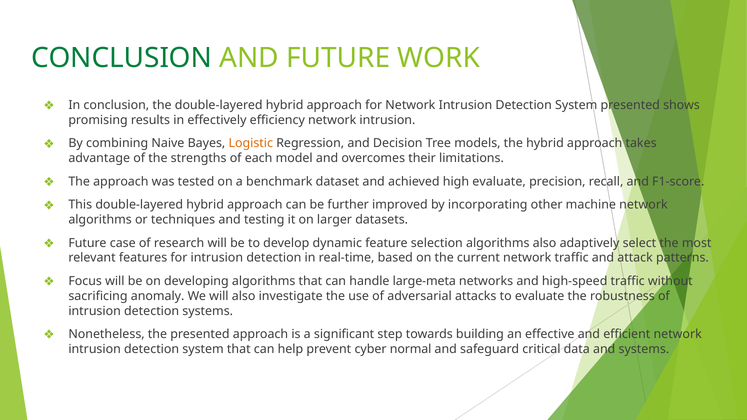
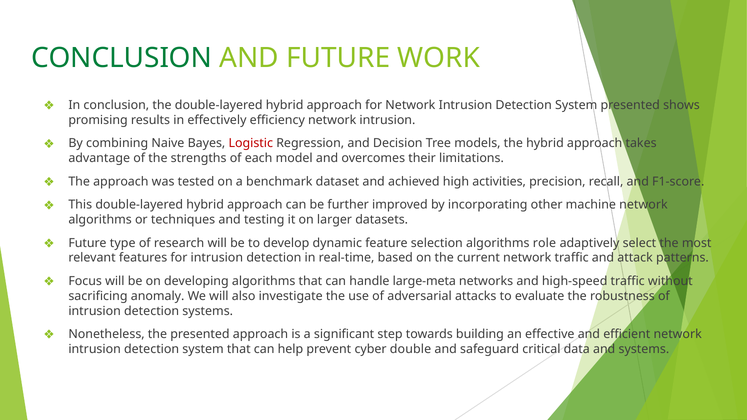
Logistic colour: orange -> red
high evaluate: evaluate -> activities
case: case -> type
algorithms also: also -> role
normal: normal -> double
